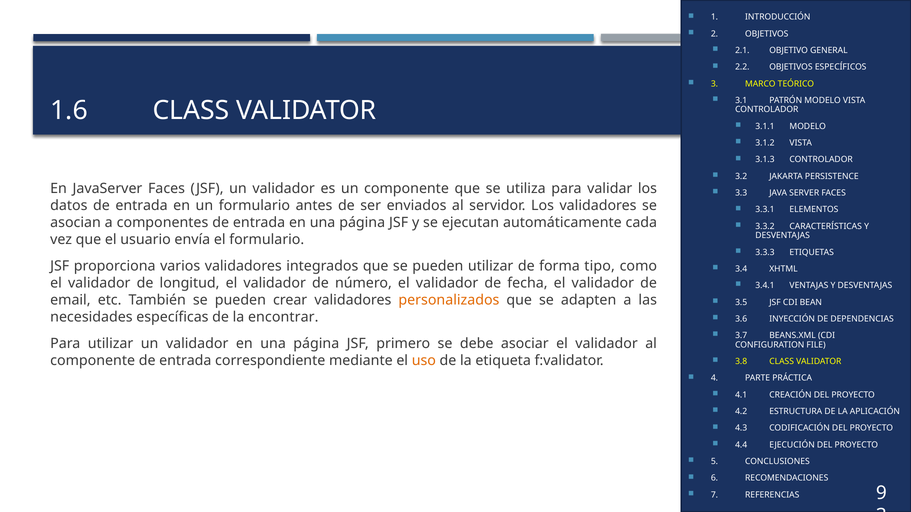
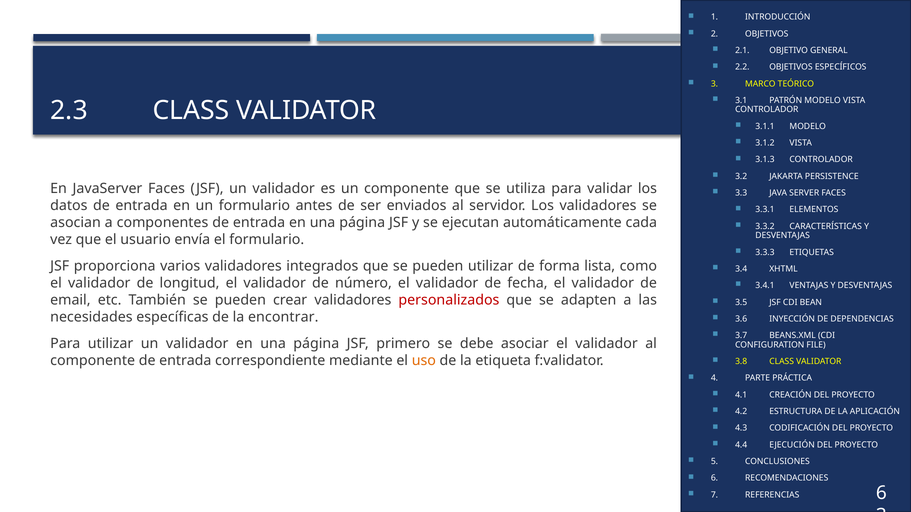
1.6: 1.6 -> 2.3
tipo: tipo -> lista
personalizados colour: orange -> red
REFERENCIAS 9: 9 -> 6
